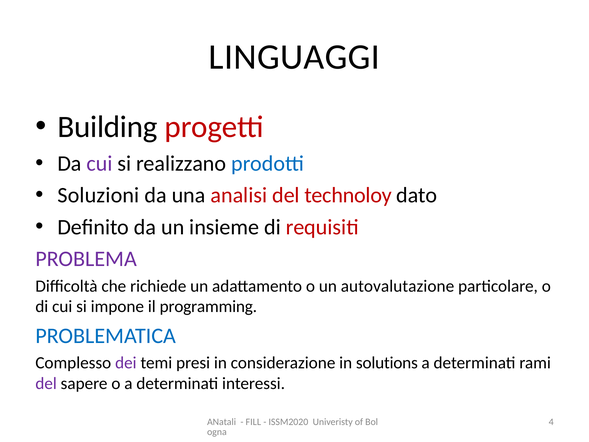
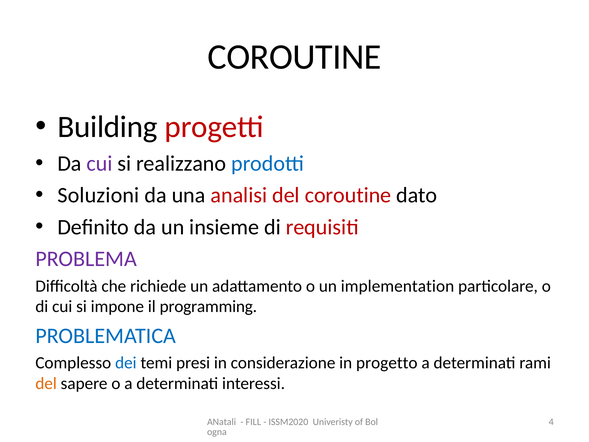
LINGUAGGI at (294, 57): LINGUAGGI -> COROUTINE
del technoloy: technoloy -> coroutine
autovalutazione: autovalutazione -> implementation
dei colour: purple -> blue
solutions: solutions -> progetto
del at (46, 383) colour: purple -> orange
